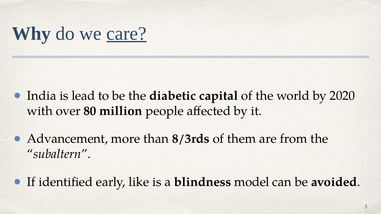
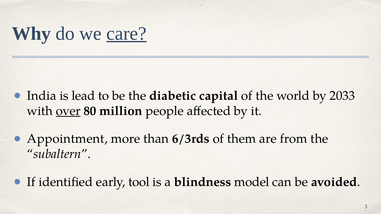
2020: 2020 -> 2033
over underline: none -> present
Advancement: Advancement -> Appointment
8/3rds: 8/3rds -> 6/3rds
like: like -> tool
